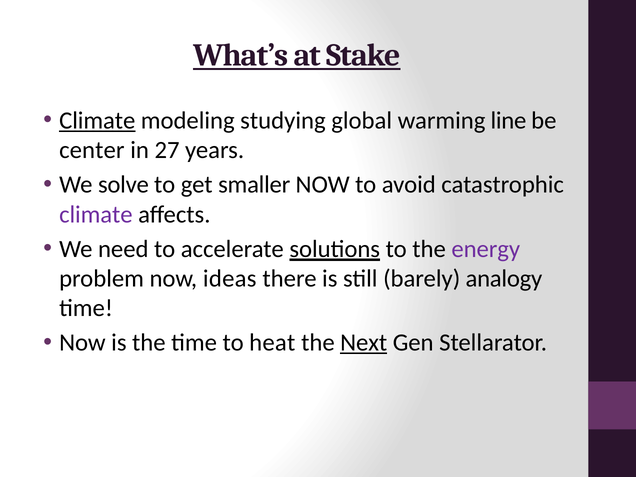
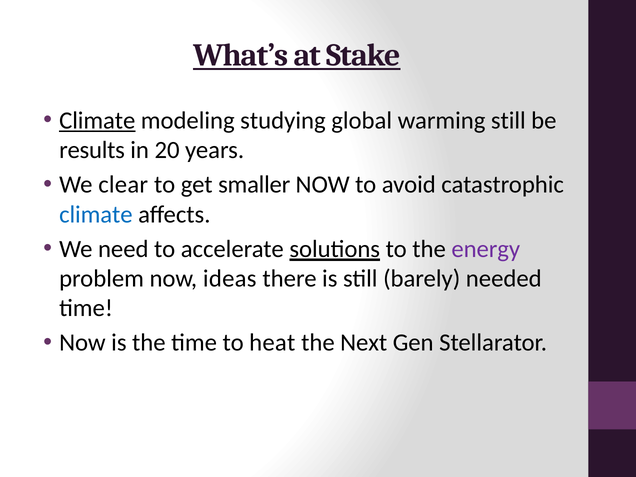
warming line: line -> still
center: center -> results
27: 27 -> 20
solve: solve -> clear
climate at (96, 214) colour: purple -> blue
analogy: analogy -> needed
Next underline: present -> none
